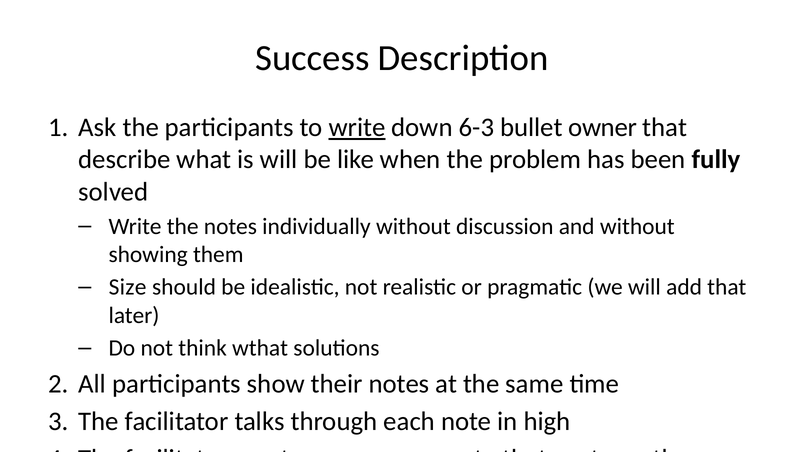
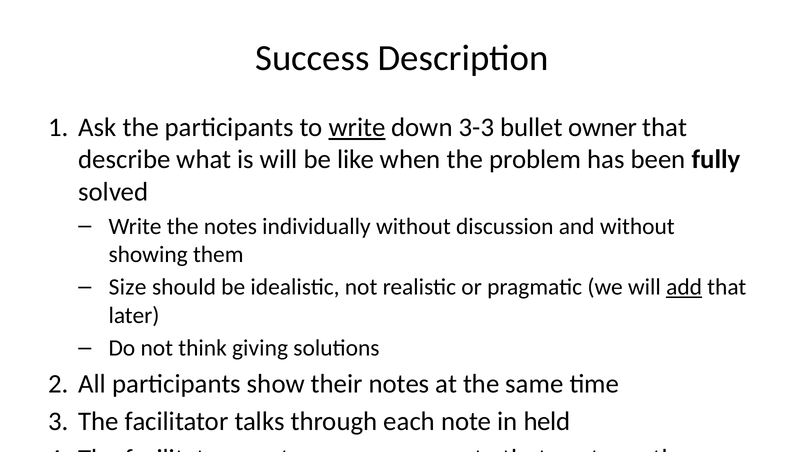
6-3: 6-3 -> 3-3
add underline: none -> present
wthat: wthat -> giving
high: high -> held
